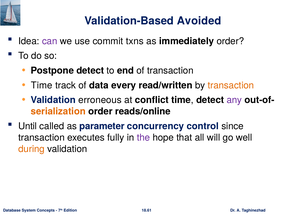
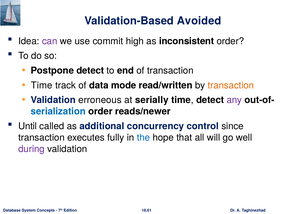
txns: txns -> high
immediately: immediately -> inconsistent
every: every -> mode
conflict: conflict -> serially
serialization colour: orange -> blue
reads/online: reads/online -> reads/newer
parameter: parameter -> additional
the colour: purple -> blue
during colour: orange -> purple
